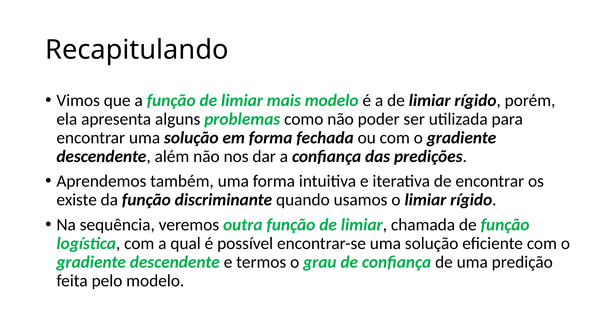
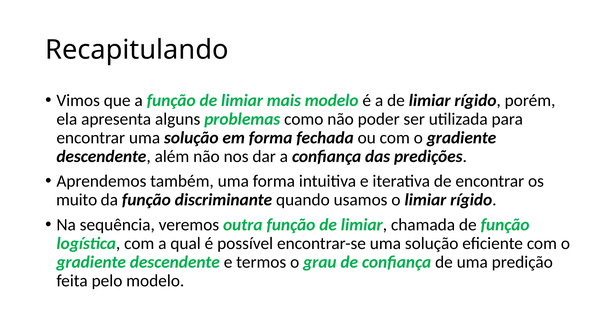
existe: existe -> muito
